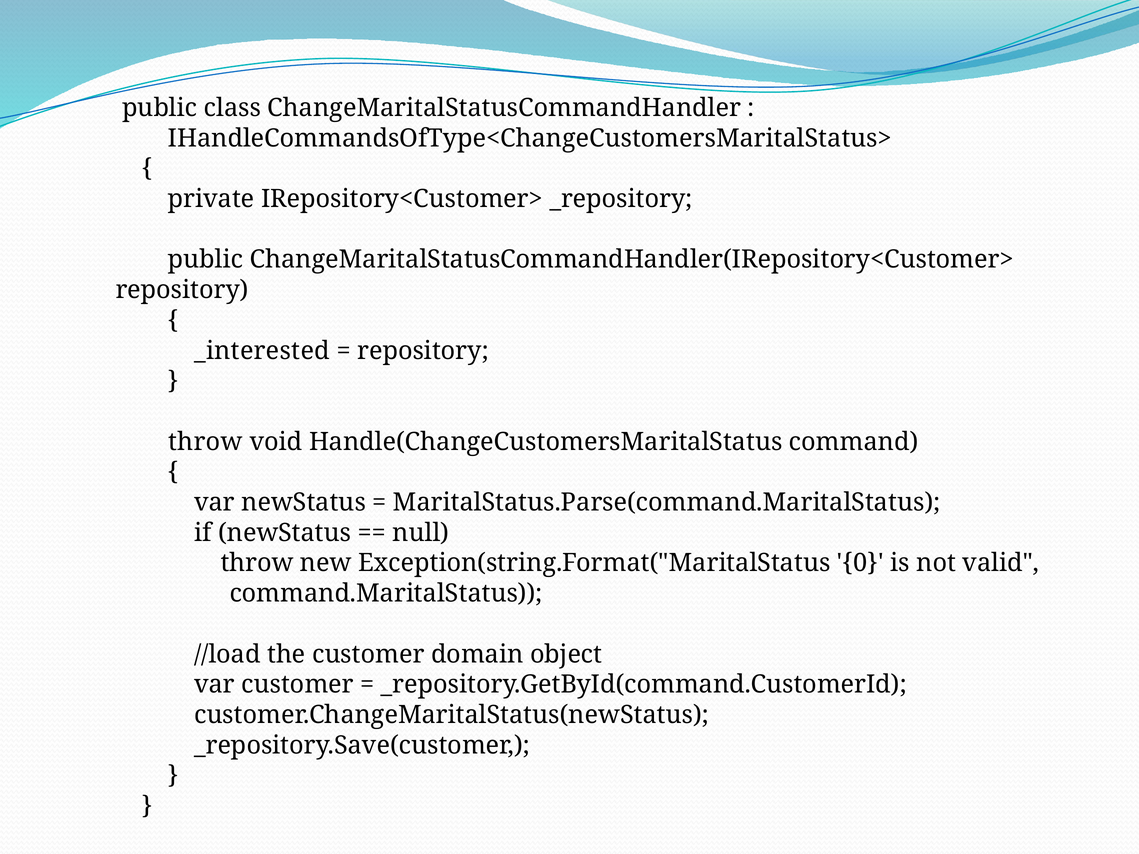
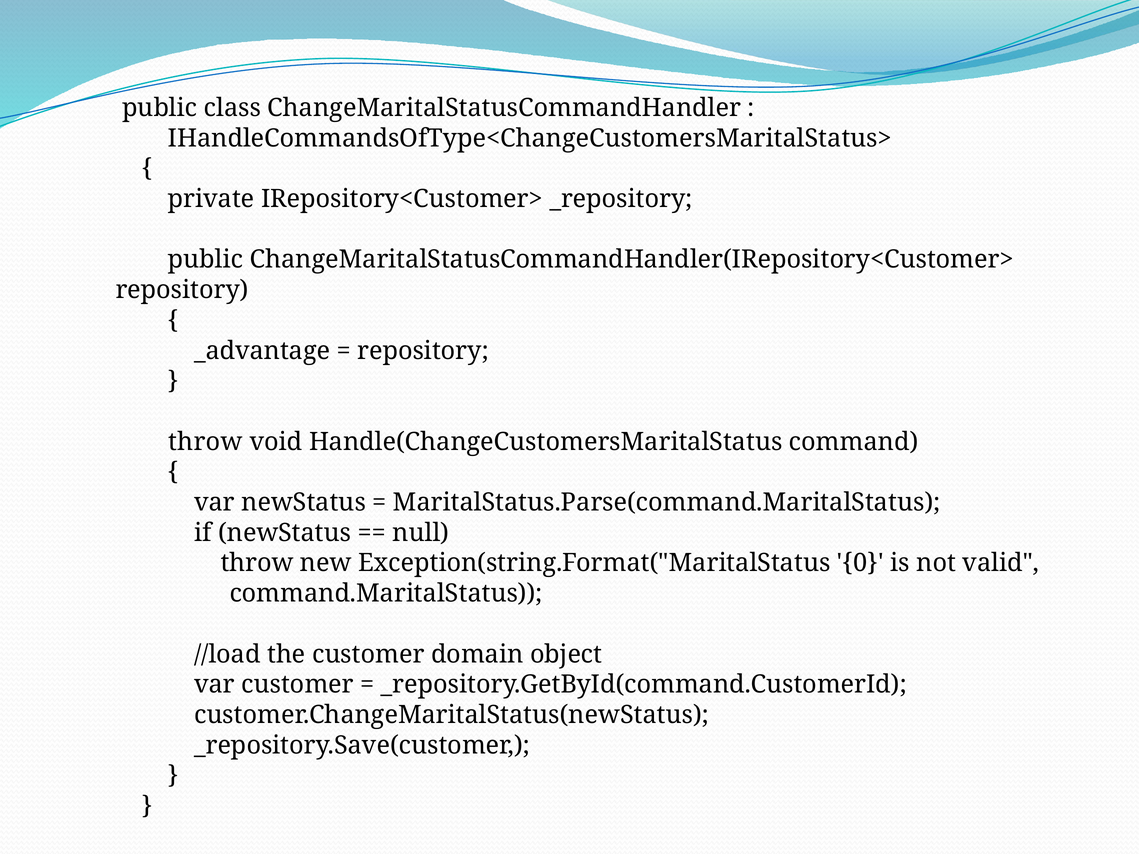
_interested: _interested -> _advantage
